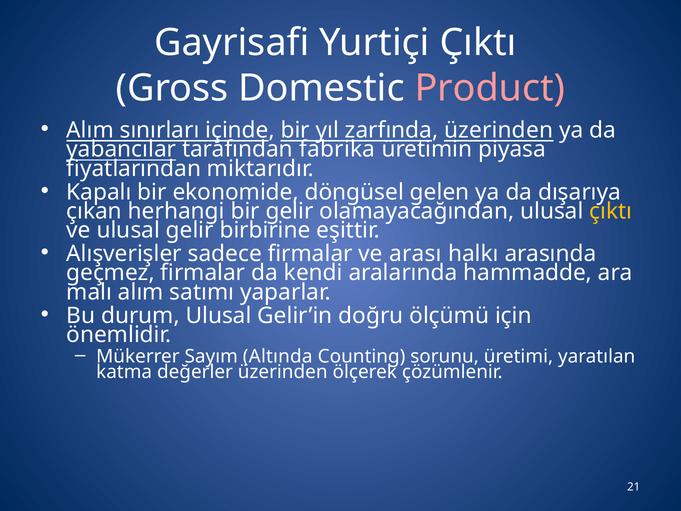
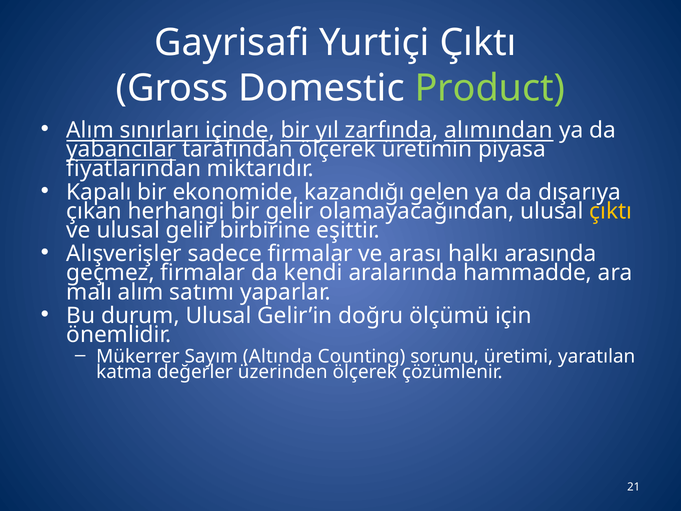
Product colour: pink -> light green
zarfında üzerinden: üzerinden -> alımından
tarafından fabrika: fabrika -> ölçerek
döngüsel: döngüsel -> kazandığı
